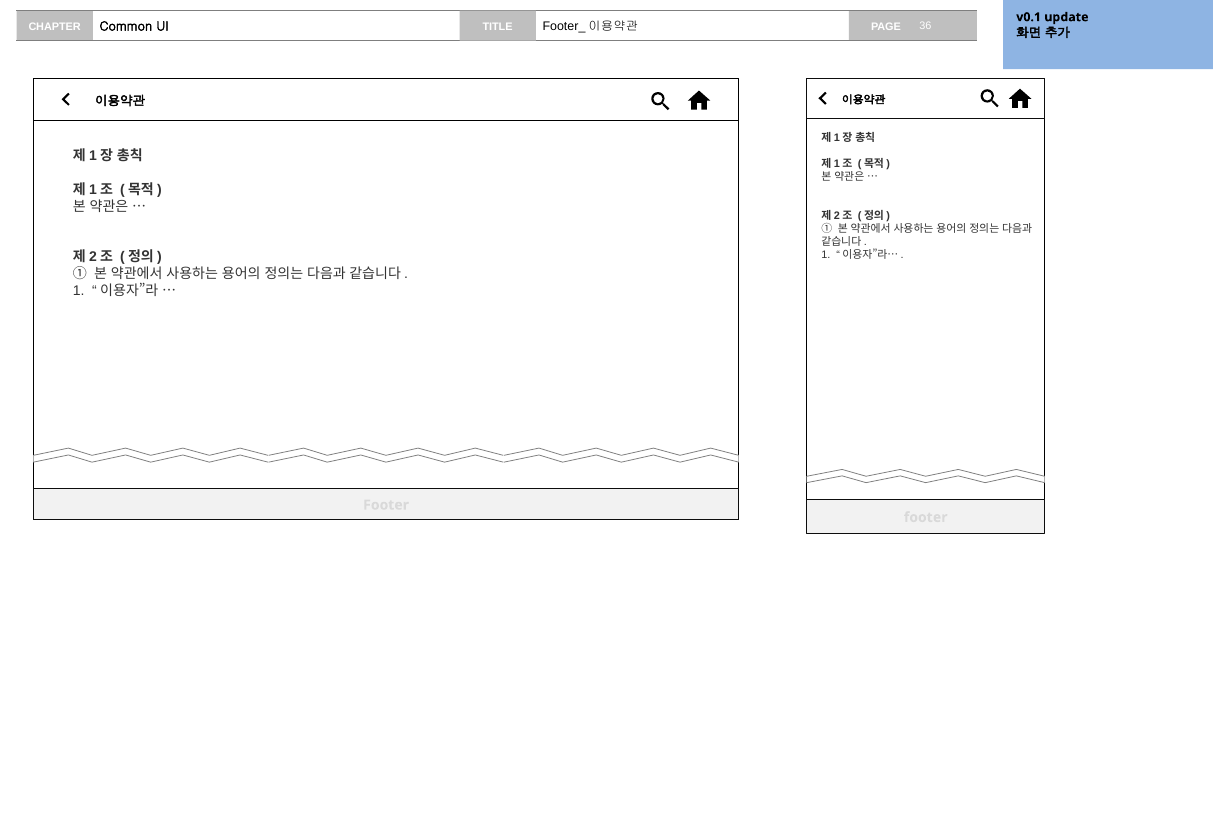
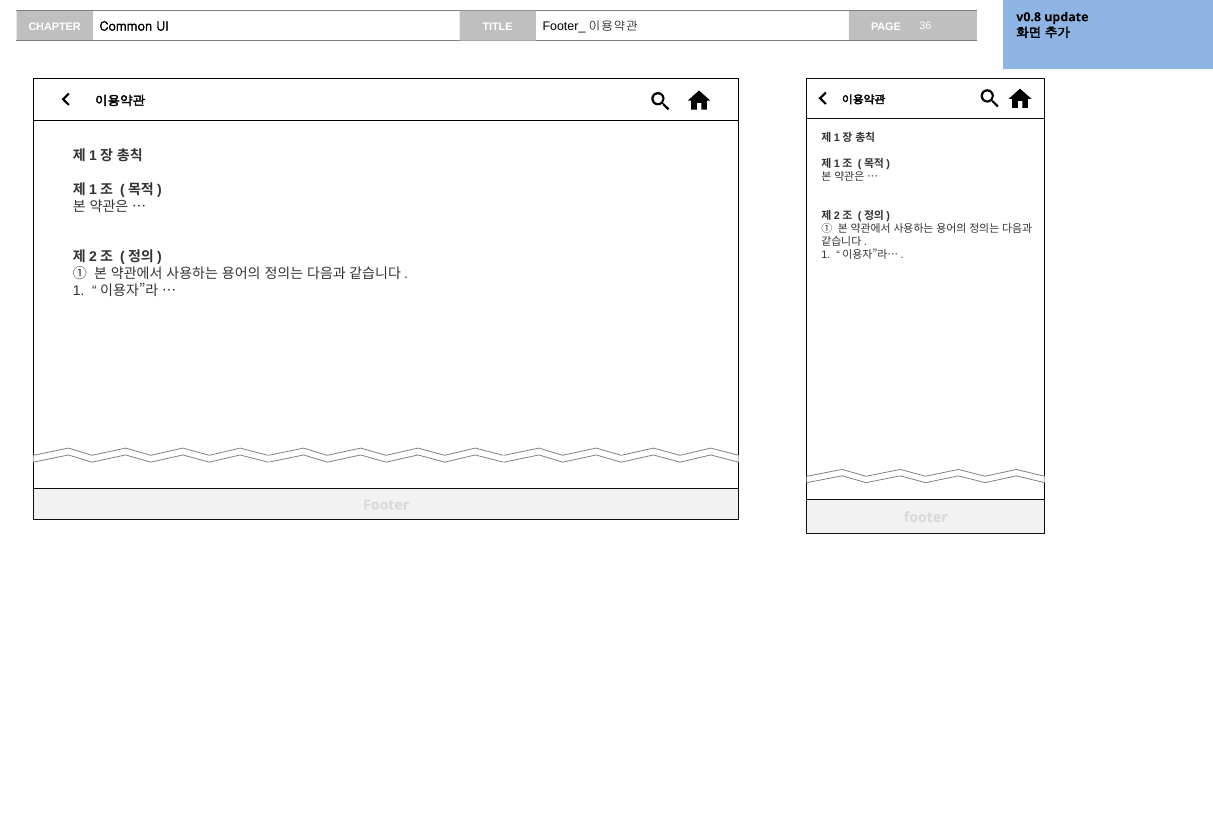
v0.1: v0.1 -> v0.8
